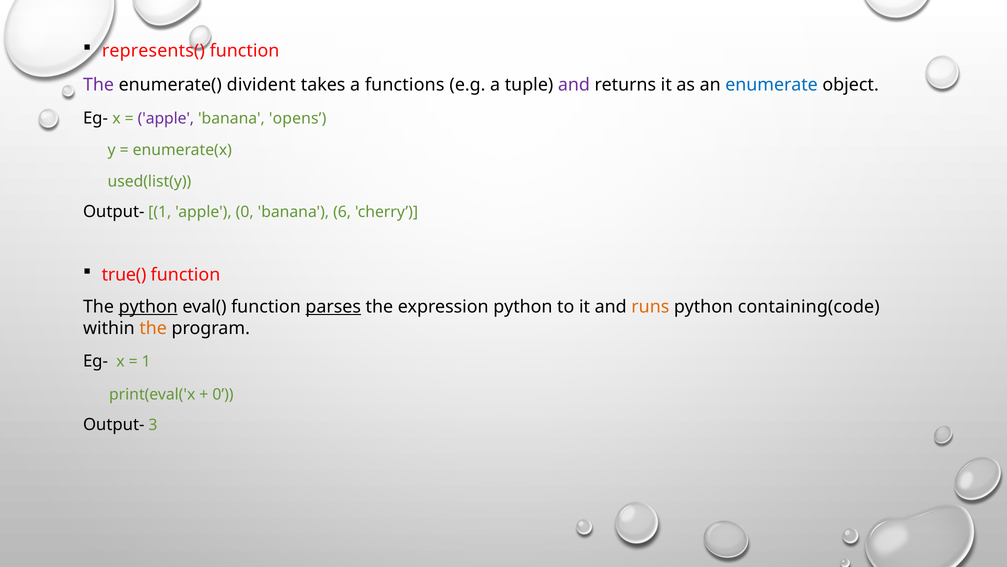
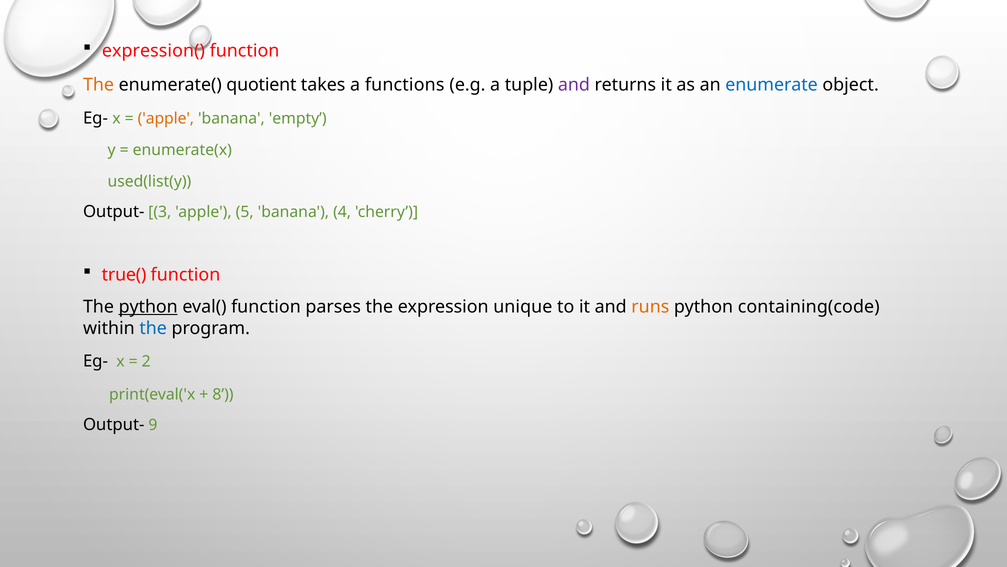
represents(: represents( -> expression(
The at (99, 85) colour: purple -> orange
divident: divident -> quotient
apple at (166, 118) colour: purple -> orange
opens: opens -> empty
Output- 1: 1 -> 3
apple 0: 0 -> 5
6: 6 -> 4
parses underline: present -> none
expression python: python -> unique
the at (153, 328) colour: orange -> blue
1 at (146, 361): 1 -> 2
0 at (223, 394): 0 -> 8
3: 3 -> 9
